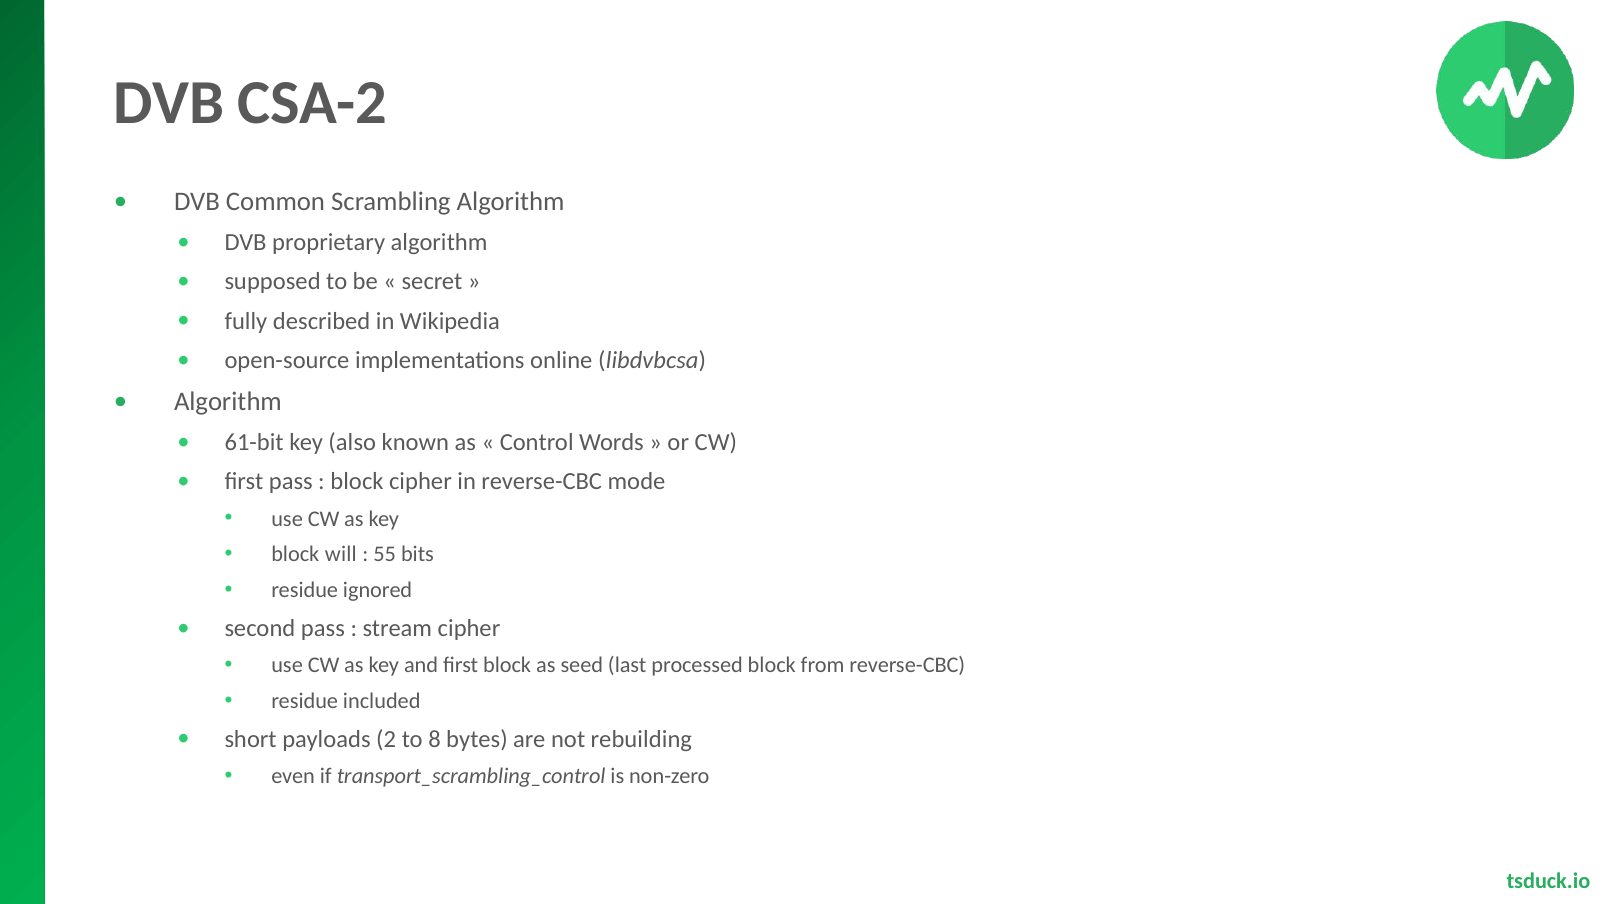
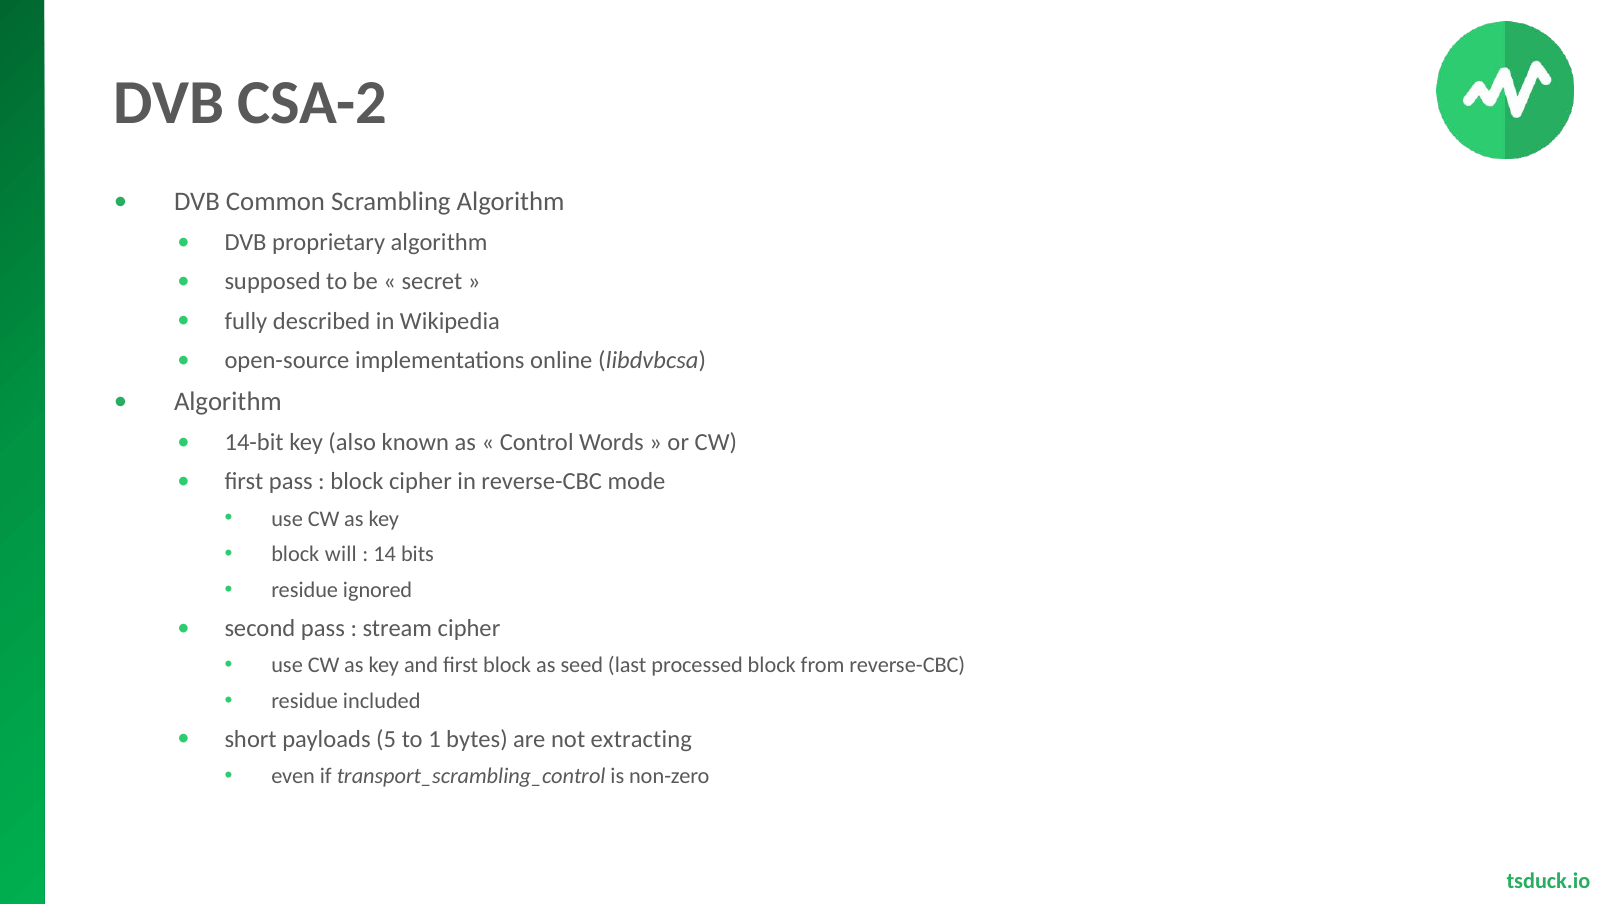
61-bit: 61-bit -> 14-bit
55: 55 -> 14
2: 2 -> 5
8: 8 -> 1
rebuilding: rebuilding -> extracting
